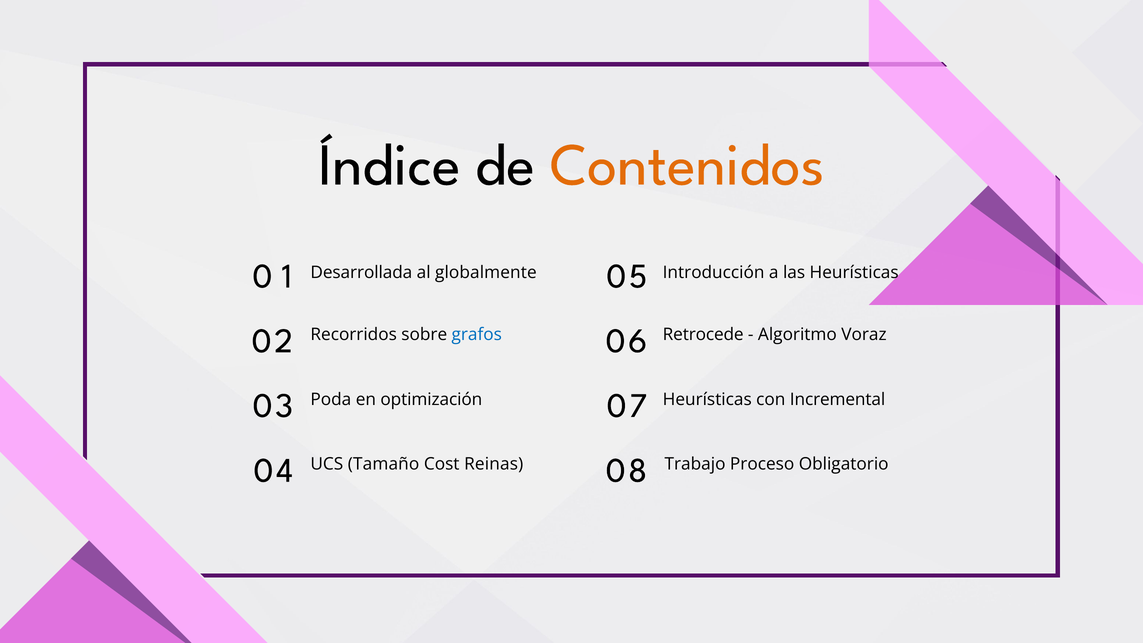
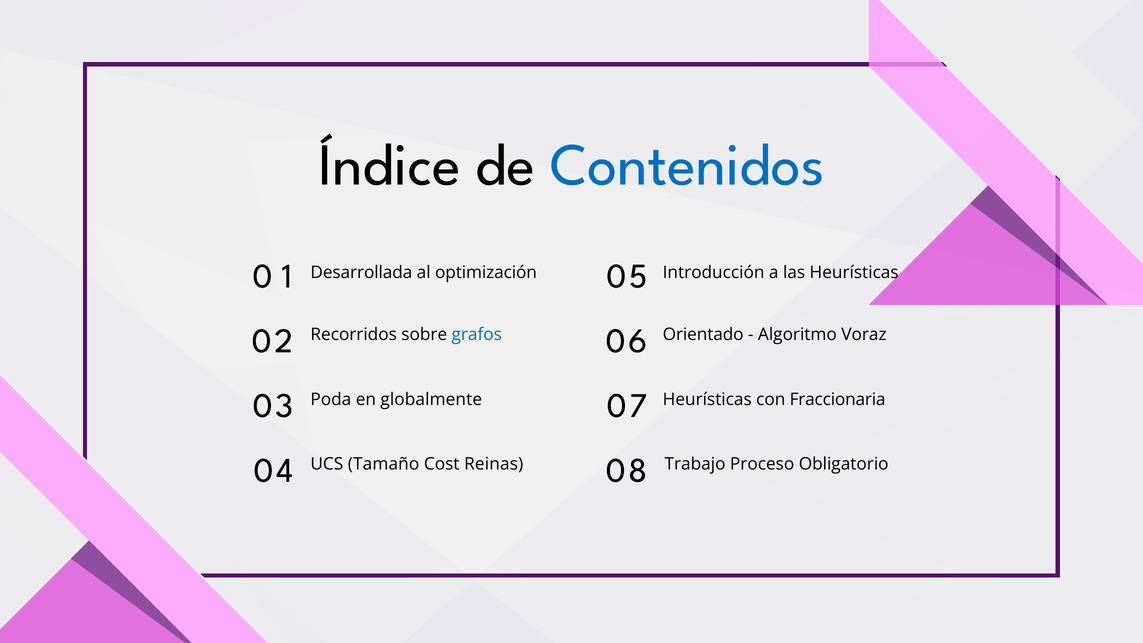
Contenidos colour: orange -> blue
globalmente: globalmente -> optimización
Retrocede: Retrocede -> Orientado
optimización: optimización -> globalmente
Incremental: Incremental -> Fraccionaria
